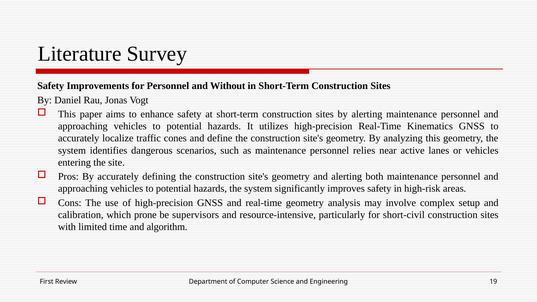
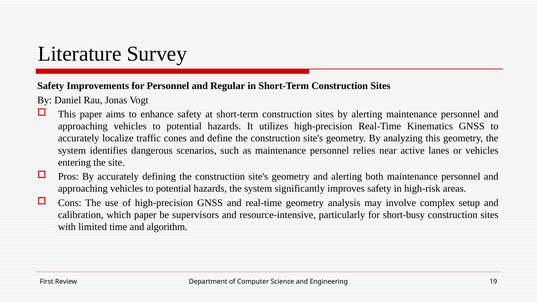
Without: Without -> Regular
which prone: prone -> paper
short-civil: short-civil -> short-busy
